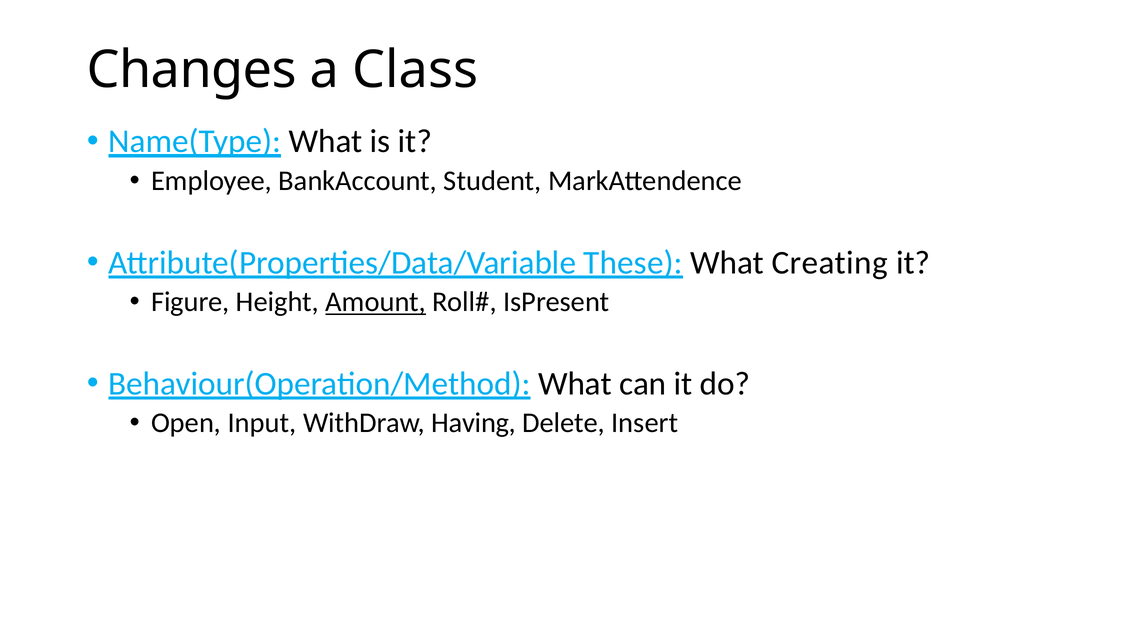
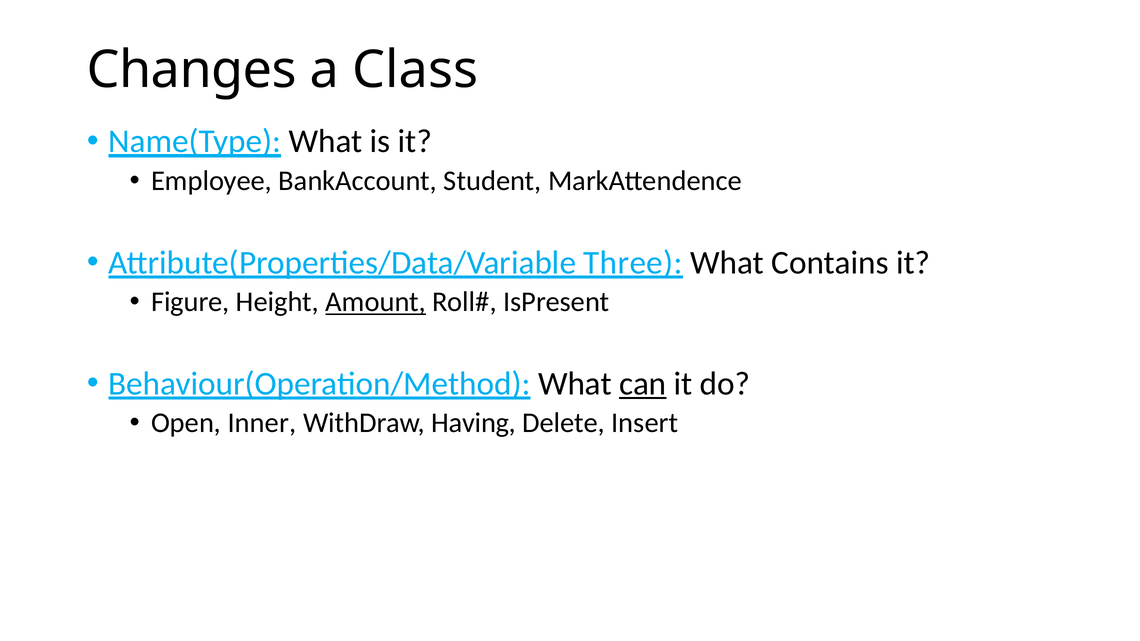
These: These -> Three
Creating: Creating -> Contains
can underline: none -> present
Input: Input -> Inner
